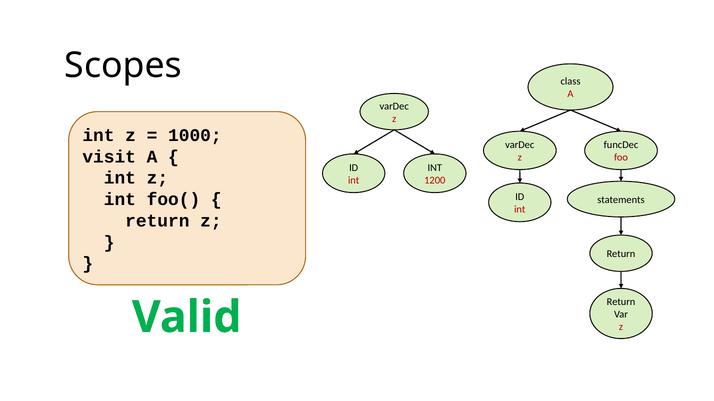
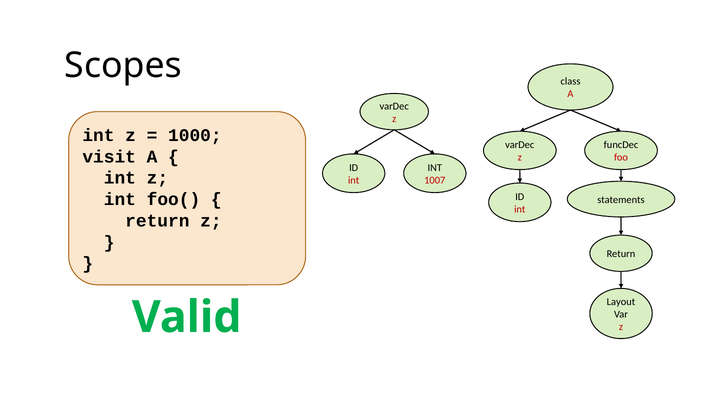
1200: 1200 -> 1007
Return at (621, 302): Return -> Layout
